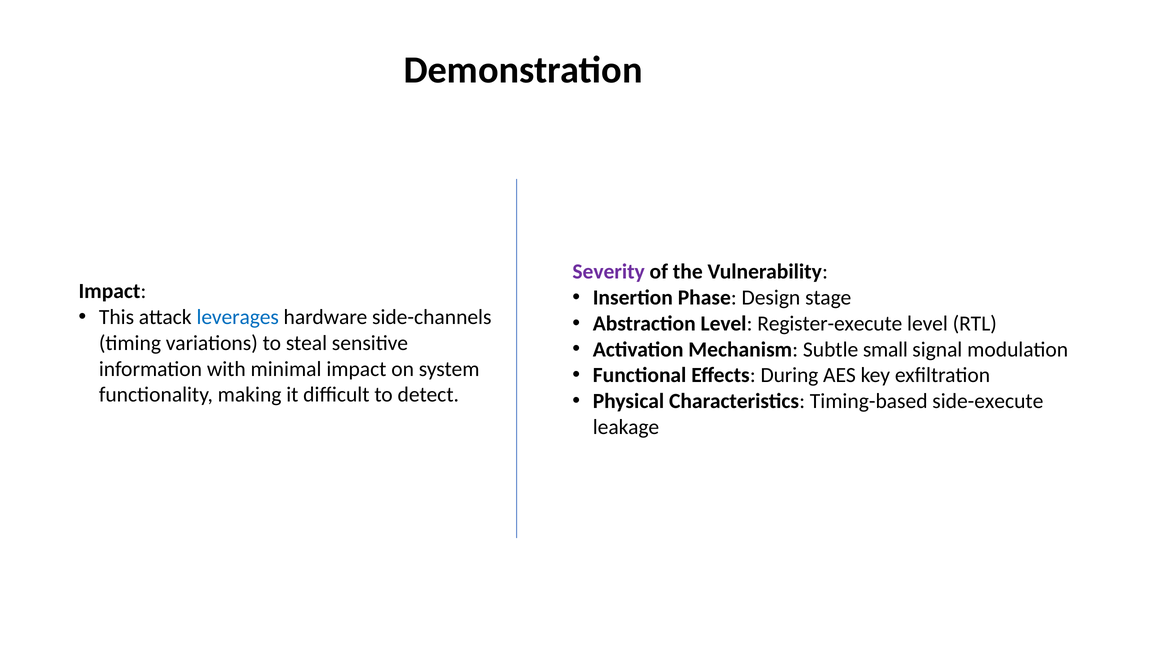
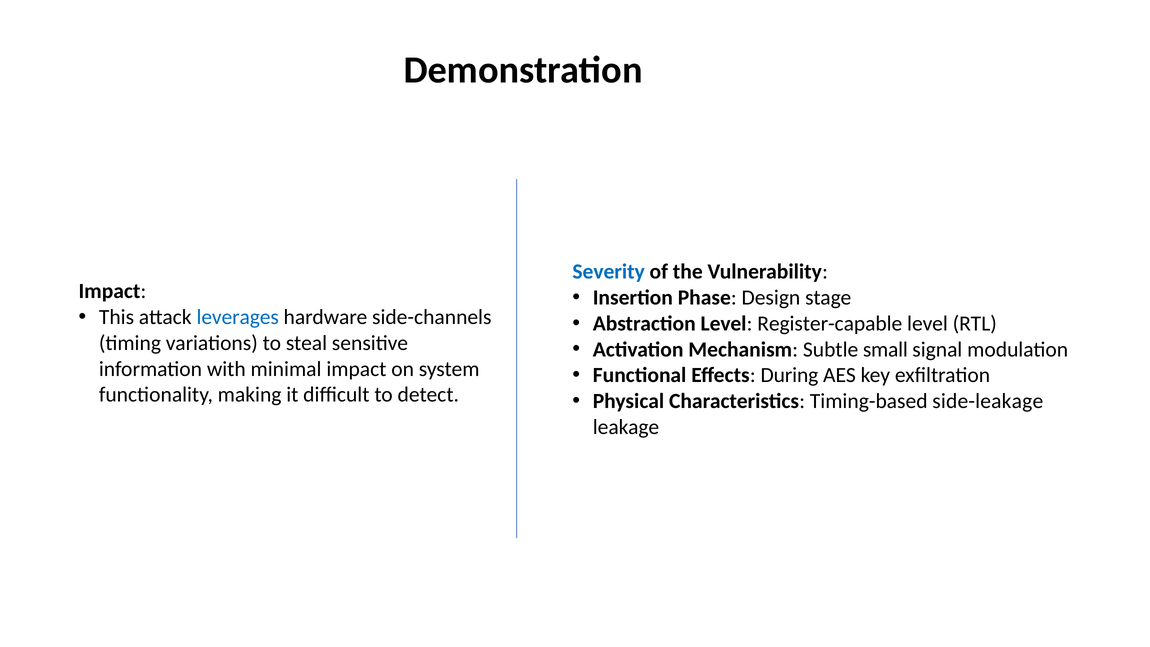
Severity colour: purple -> blue
Register-execute: Register-execute -> Register-capable
side-execute: side-execute -> side-leakage
